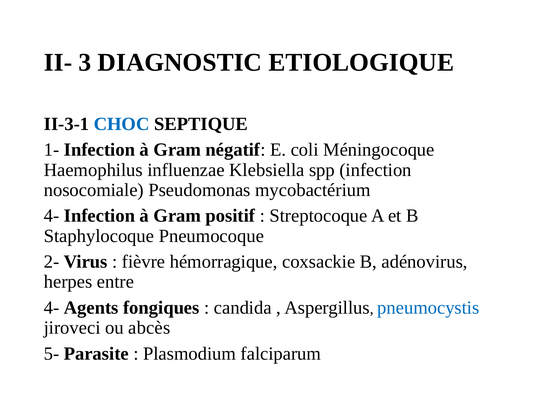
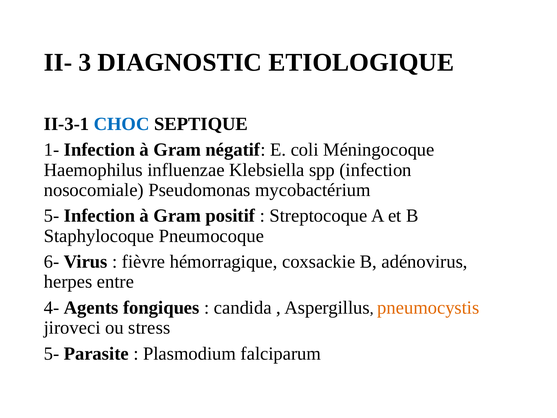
4- at (52, 216): 4- -> 5-
2-: 2- -> 6-
pneumocystis colour: blue -> orange
abcès: abcès -> stress
